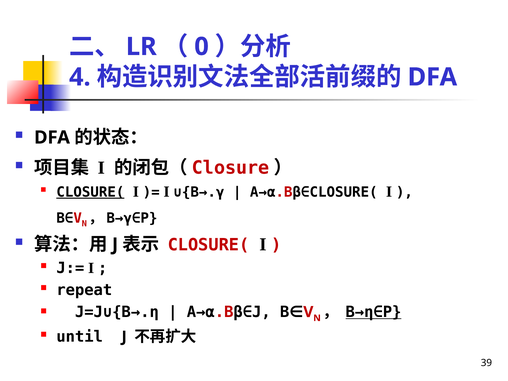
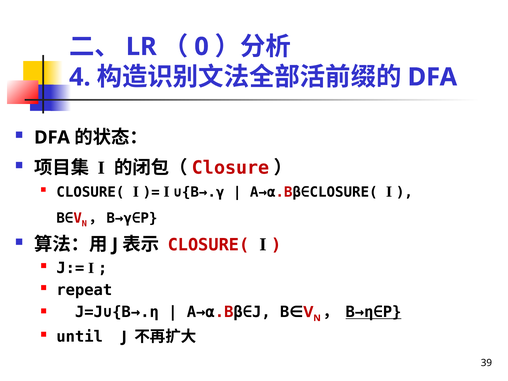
CLOSURE( at (90, 192) underline: present -> none
